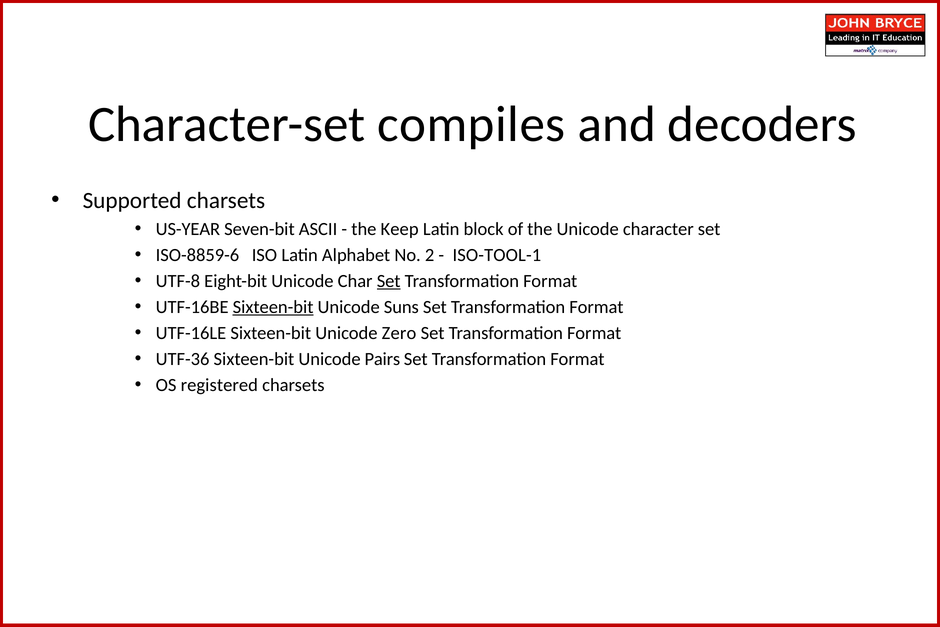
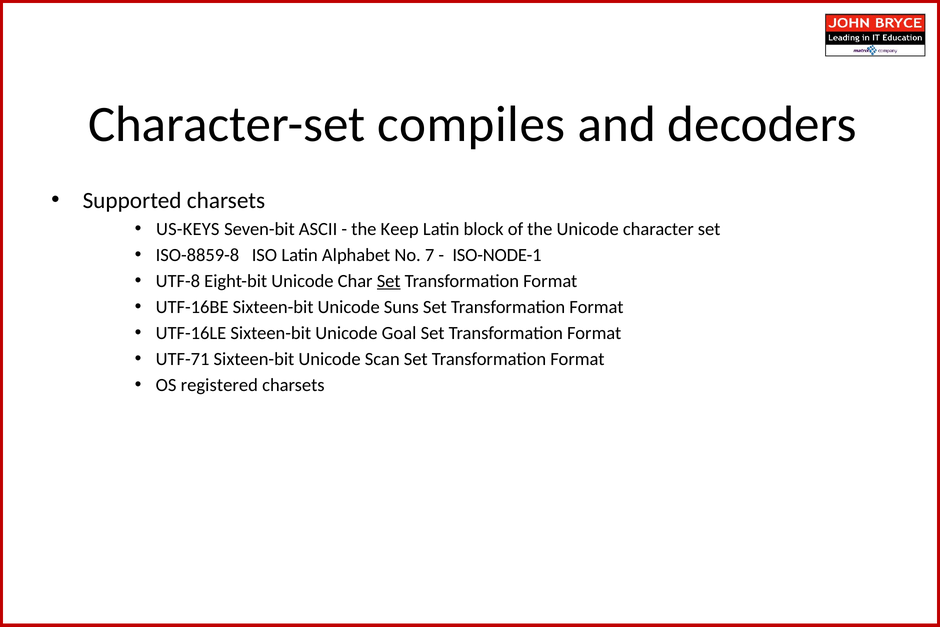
US-YEAR: US-YEAR -> US-KEYS
ISO-8859-6: ISO-8859-6 -> ISO-8859-8
2: 2 -> 7
ISO-TOOL-1: ISO-TOOL-1 -> ISO-NODE-1
Sixteen-bit at (273, 307) underline: present -> none
Zero: Zero -> Goal
UTF-36: UTF-36 -> UTF-71
Pairs: Pairs -> Scan
